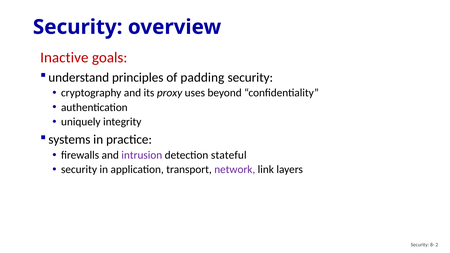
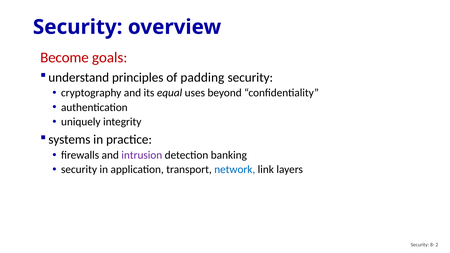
Inactive: Inactive -> Become
proxy: proxy -> equal
stateful: stateful -> banking
network colour: purple -> blue
